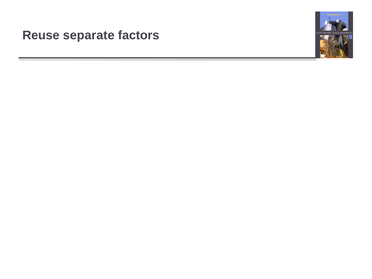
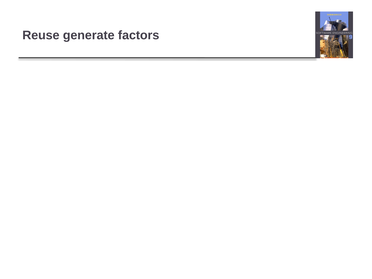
separate: separate -> generate
